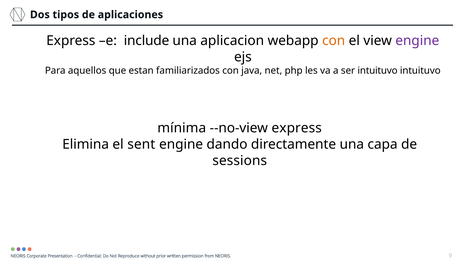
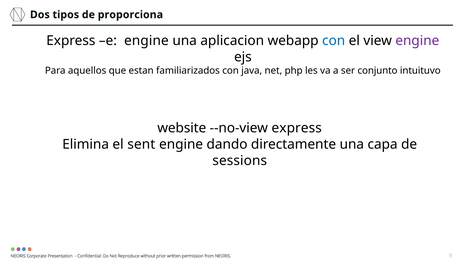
aplicaciones: aplicaciones -> proporciona
e include: include -> engine
con at (334, 41) colour: orange -> blue
ser intuituvo: intuituvo -> conjunto
mínima: mínima -> website
